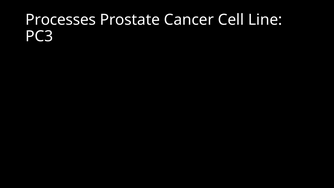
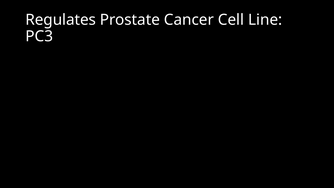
Processes: Processes -> Regulates
